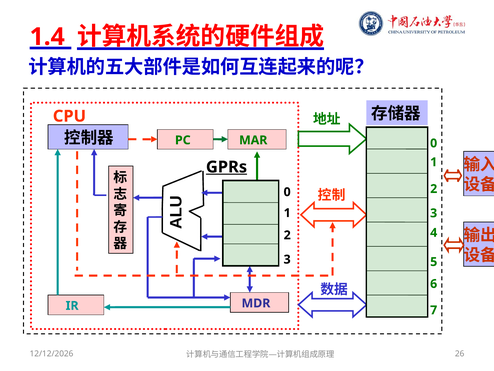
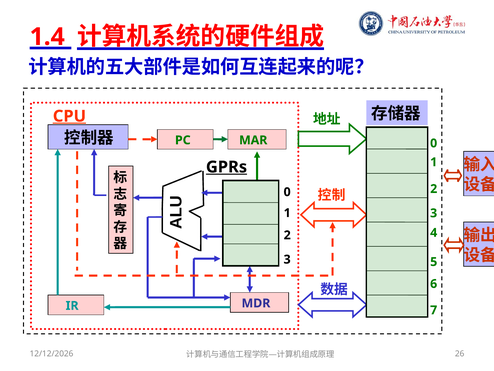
CPU underline: none -> present
